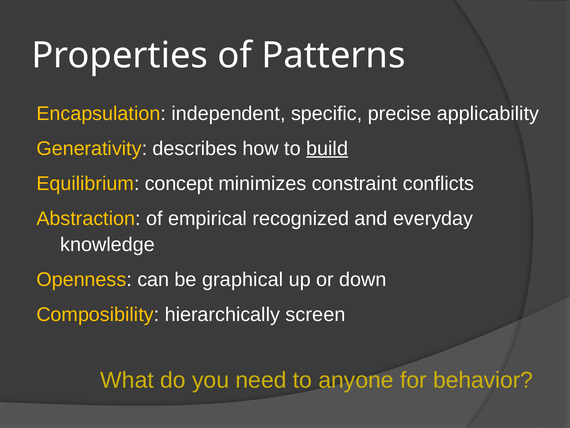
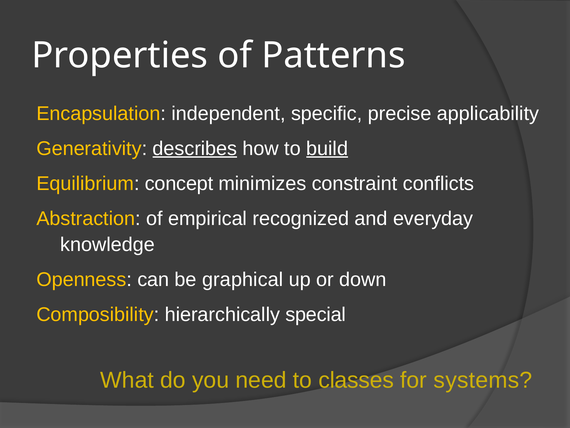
describes underline: none -> present
screen: screen -> special
anyone: anyone -> classes
behavior: behavior -> systems
